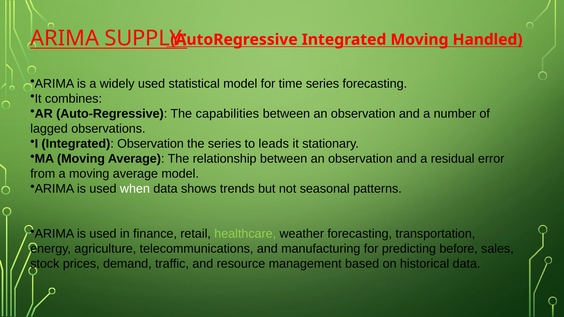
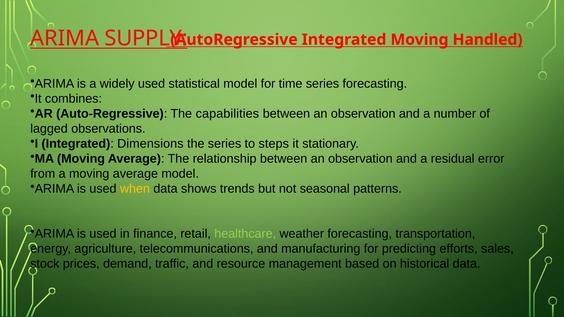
Integrated Observation: Observation -> Dimensions
leads: leads -> steps
when colour: white -> yellow
before: before -> efforts
